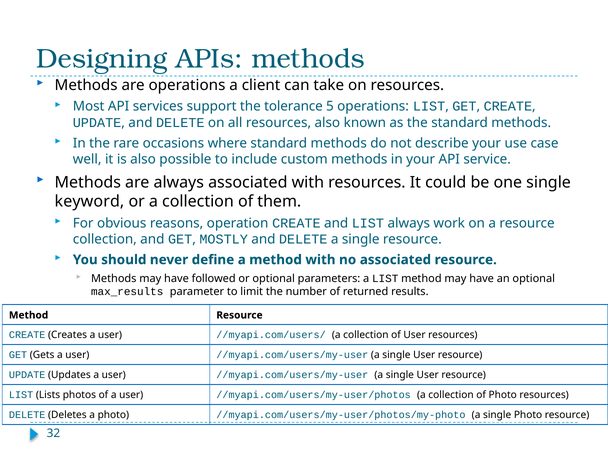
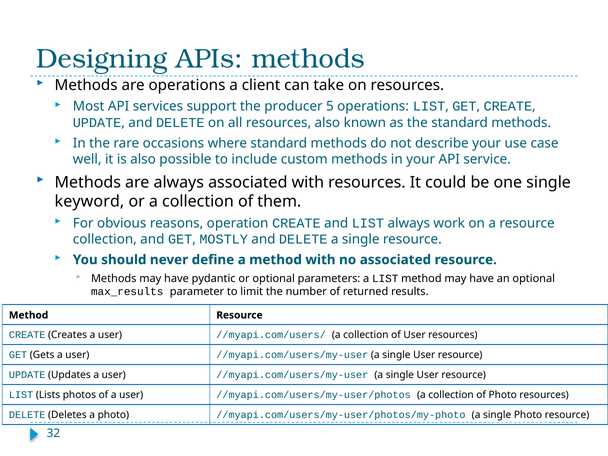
tolerance: tolerance -> producer
followed: followed -> pydantic
